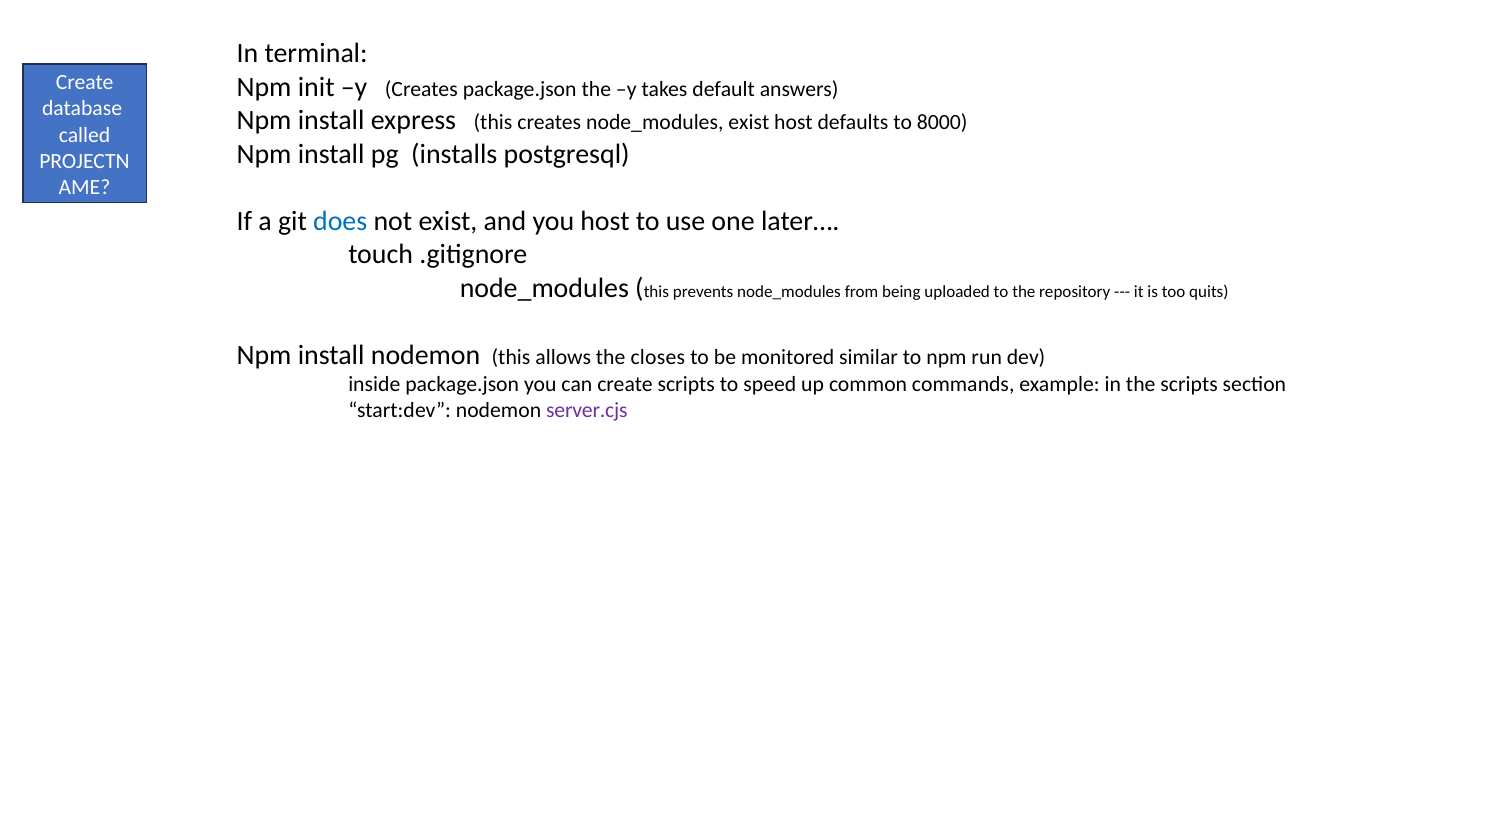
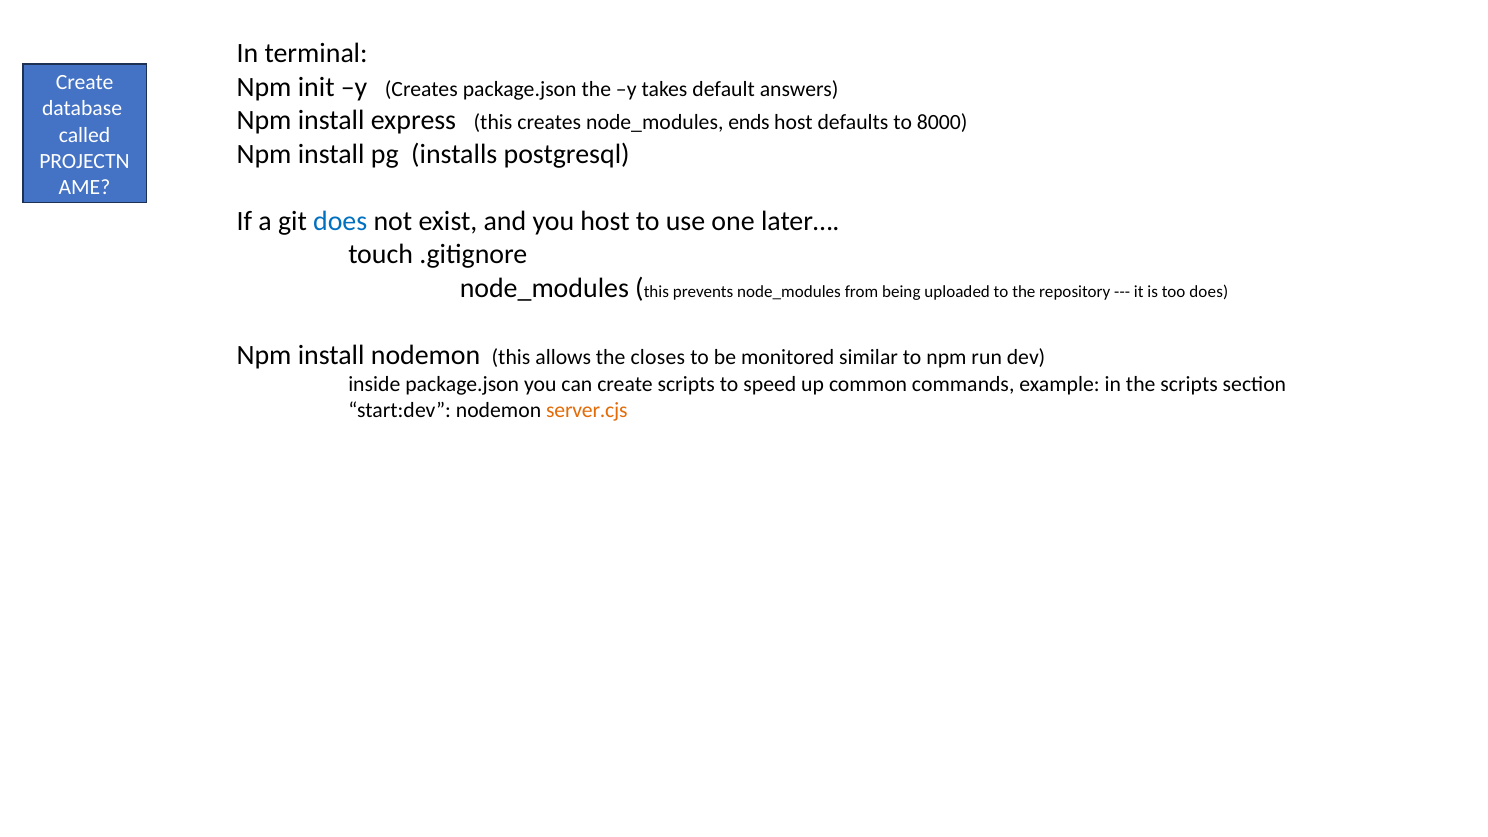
node_modules exist: exist -> ends
too quits: quits -> does
server.cjs colour: purple -> orange
